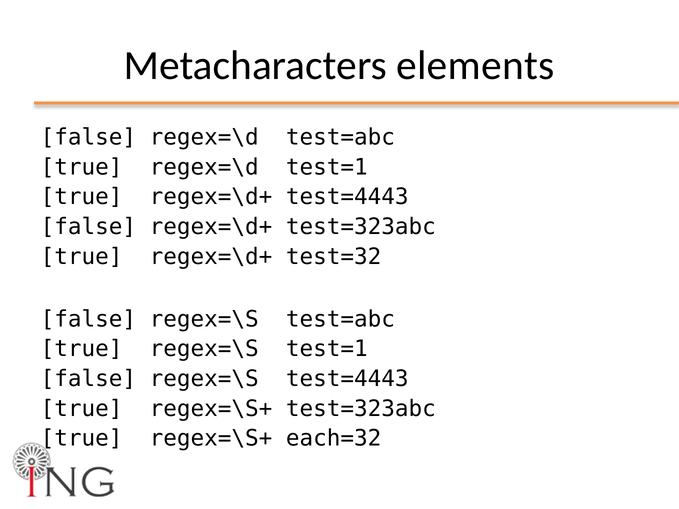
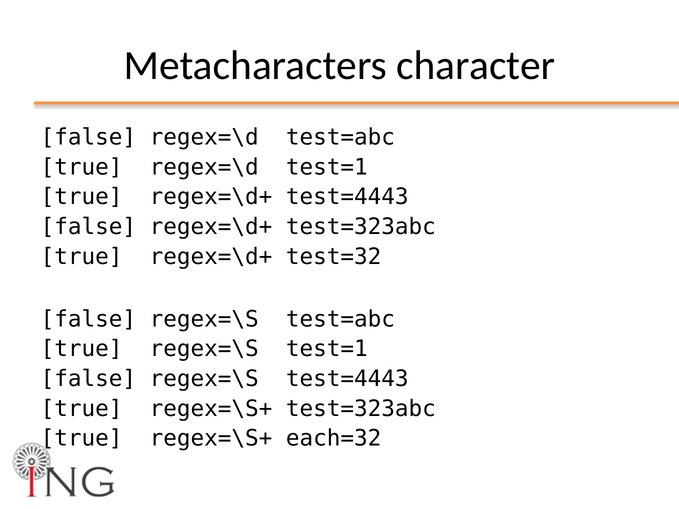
elements: elements -> character
